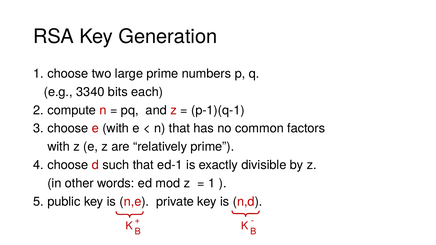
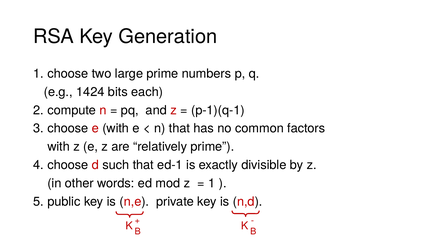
3340: 3340 -> 1424
